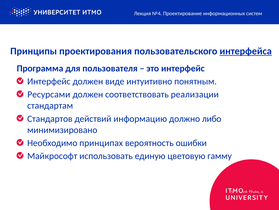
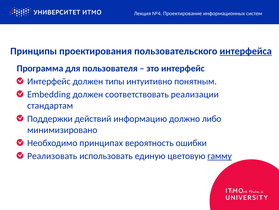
виде: виде -> типы
Ресурсами: Ресурсами -> Embedding
Стандартов: Стандартов -> Поддержки
Майкрософт: Майкрософт -> Реализовать
гамму underline: none -> present
